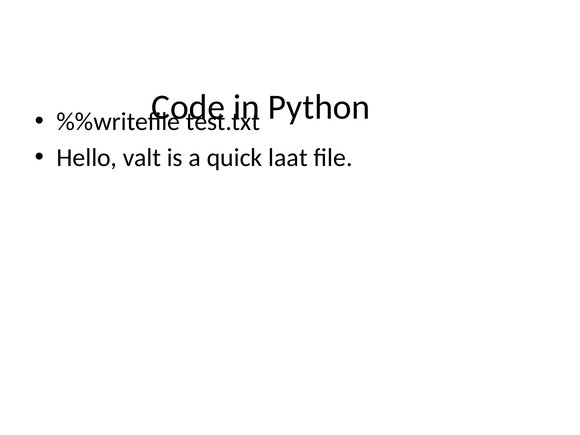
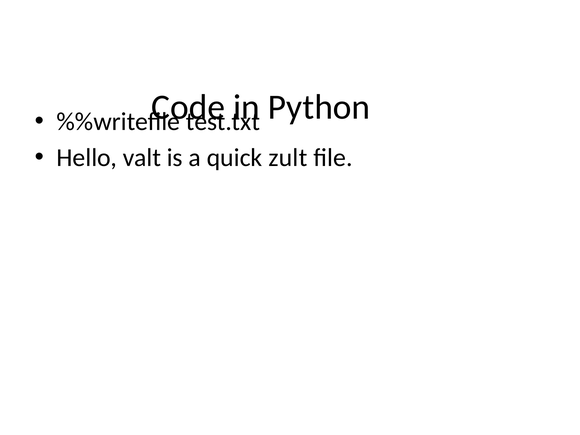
laat: laat -> zult
